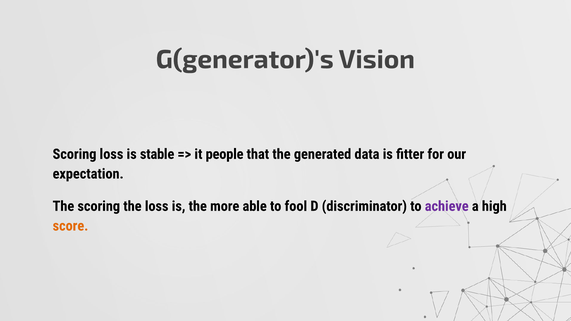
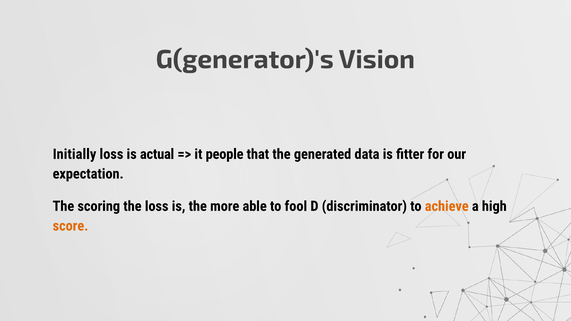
Scoring at (75, 154): Scoring -> Initially
stable: stable -> actual
achieve colour: purple -> orange
